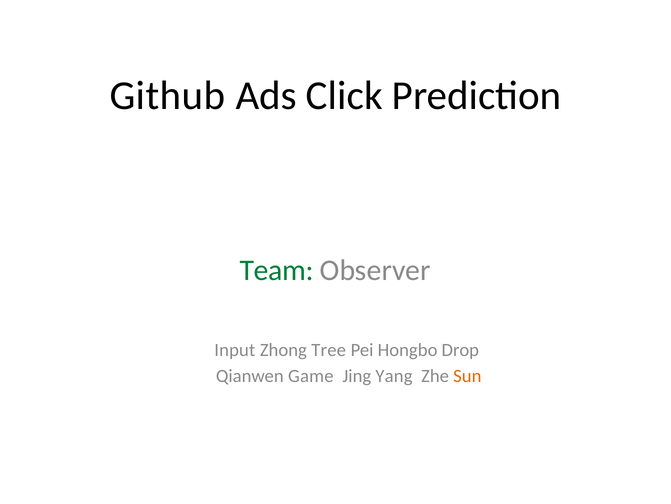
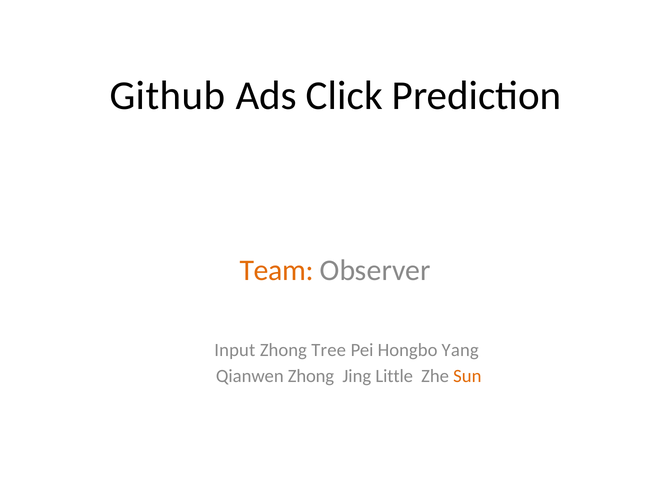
Team colour: green -> orange
Drop: Drop -> Yang
Qianwen Game: Game -> Zhong
Yang: Yang -> Little
